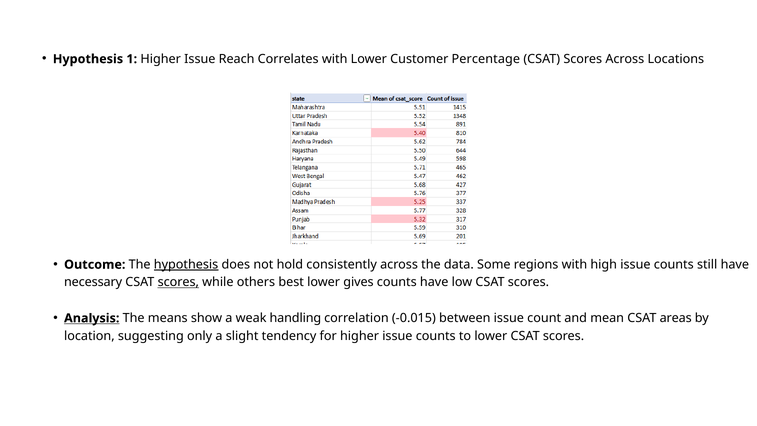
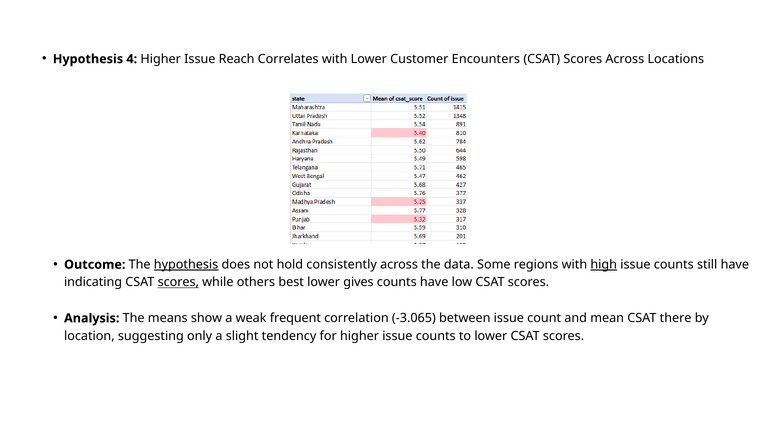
1: 1 -> 4
Percentage: Percentage -> Encounters
high underline: none -> present
necessary: necessary -> indicating
Analysis underline: present -> none
handling: handling -> frequent
-0.015: -0.015 -> -3.065
areas: areas -> there
